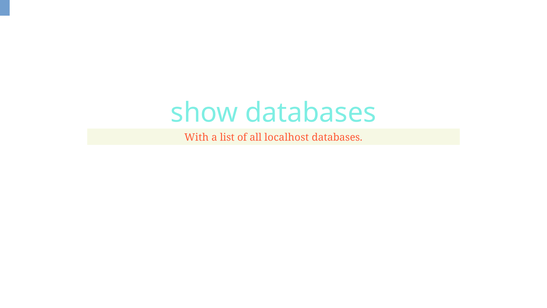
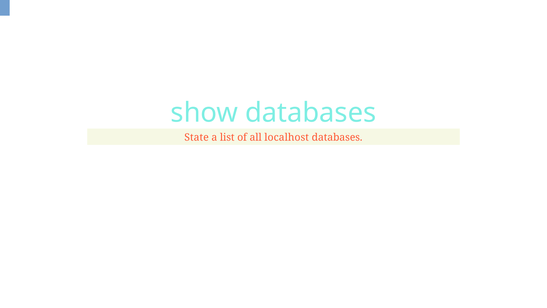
With: With -> State
